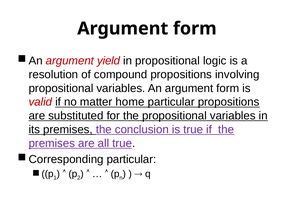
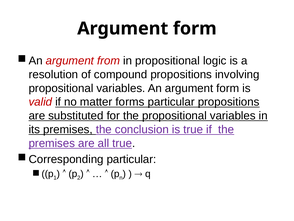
yield: yield -> from
home: home -> forms
